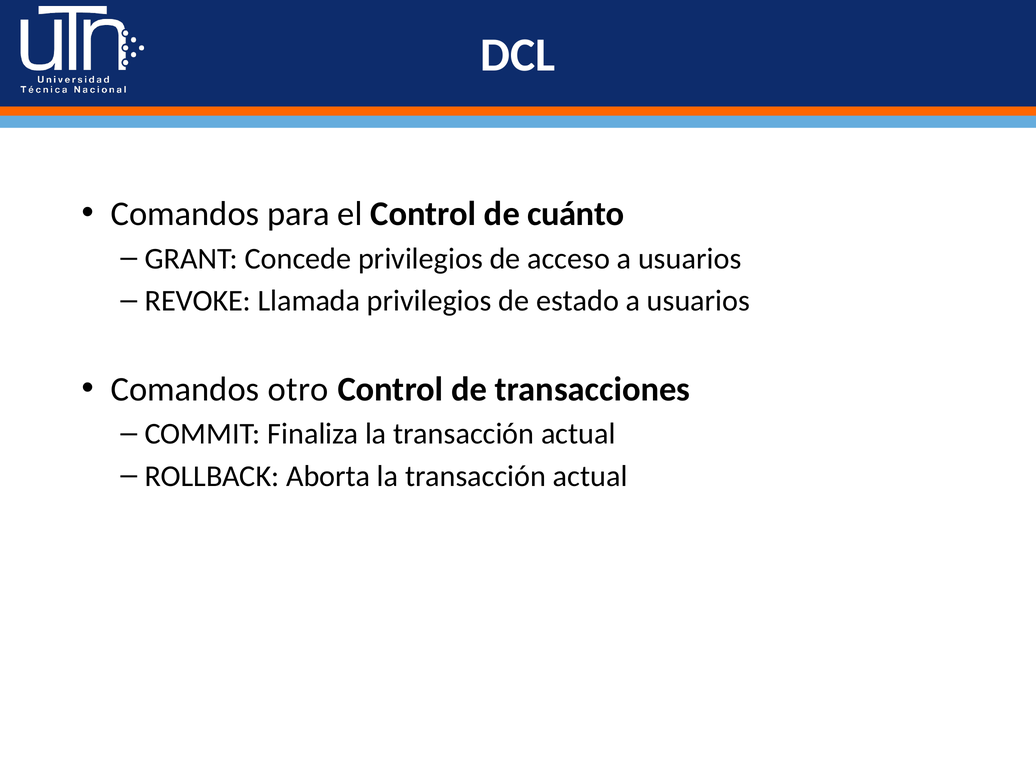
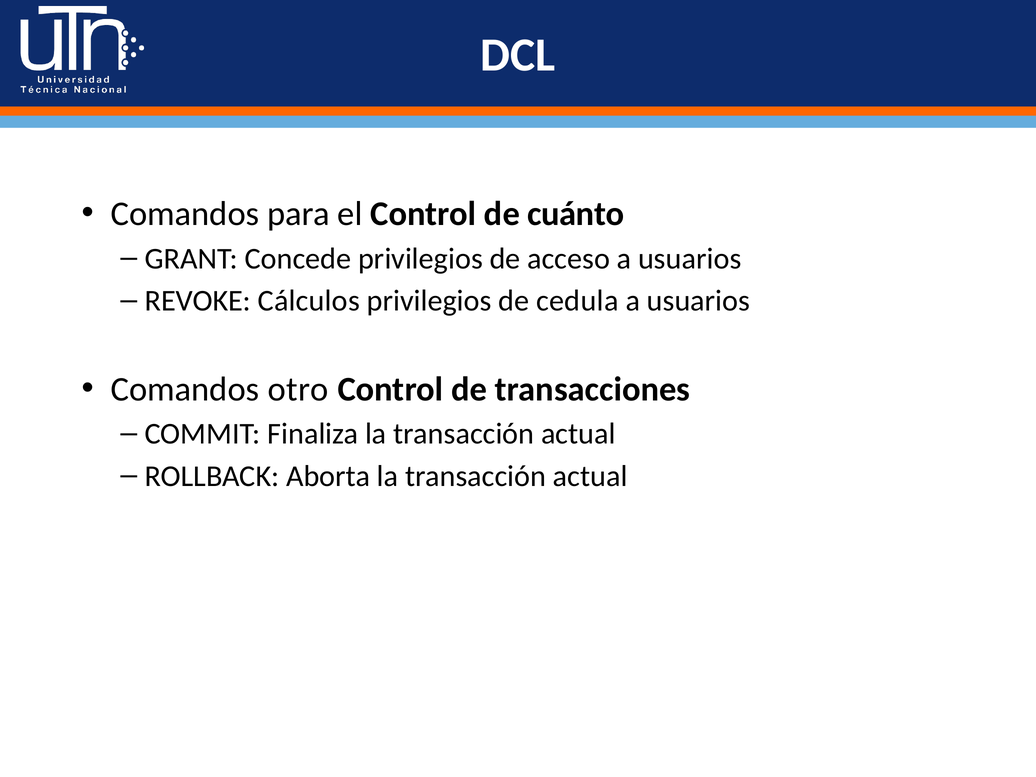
Llamada: Llamada -> Cálculos
estado: estado -> cedula
